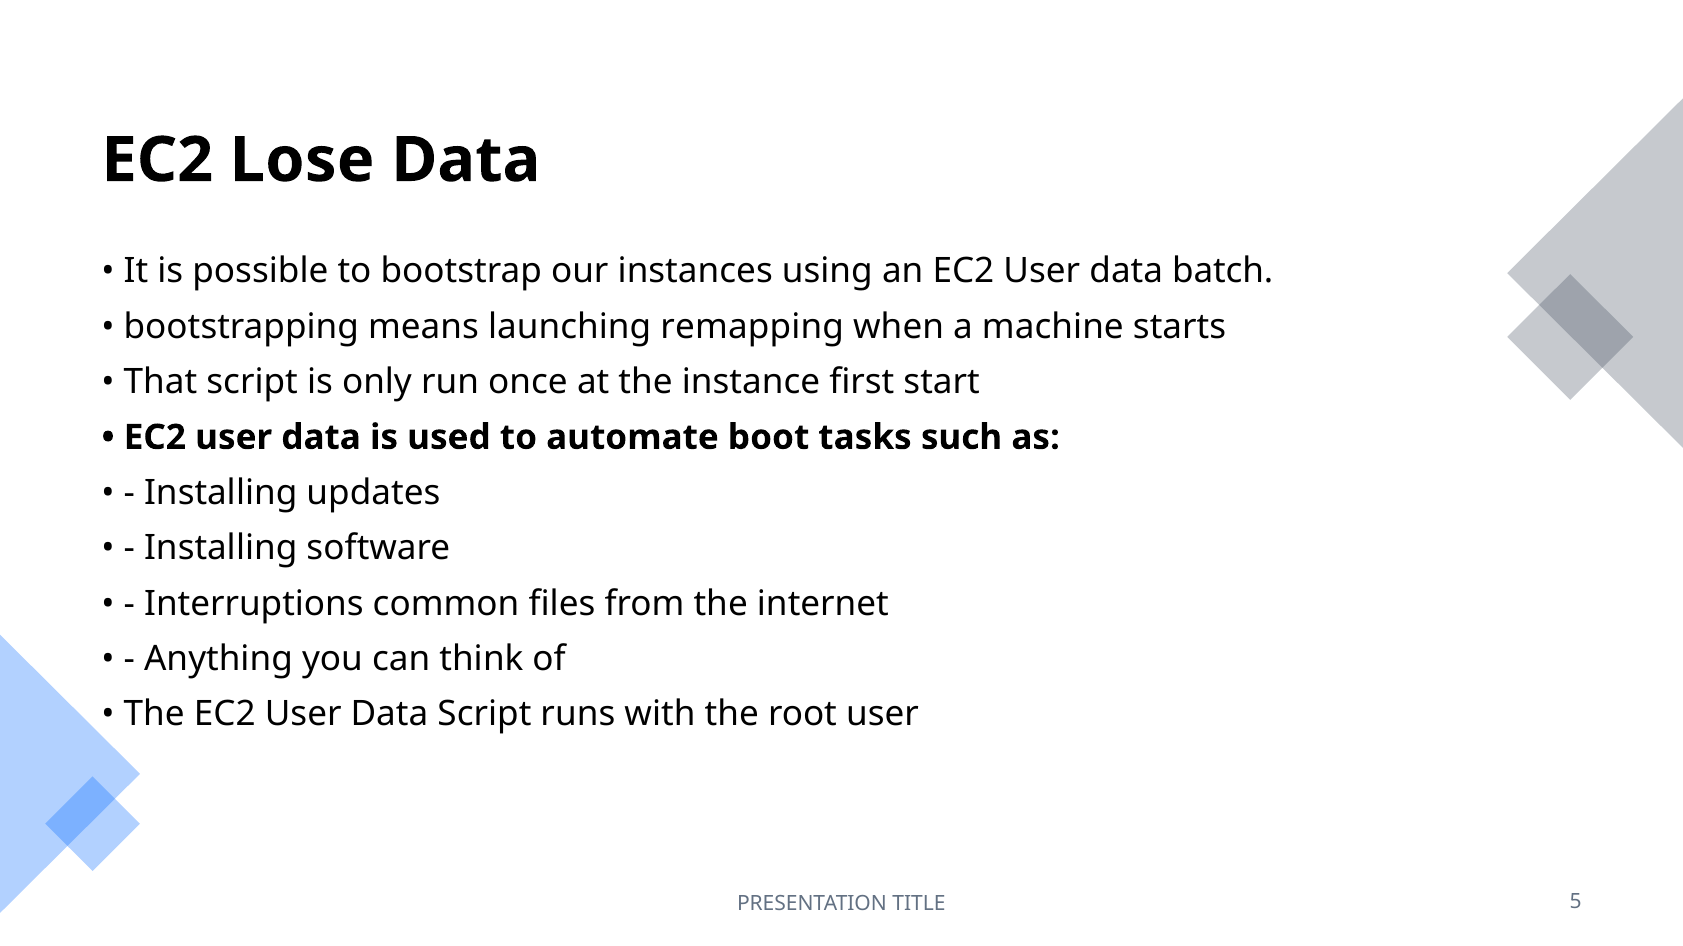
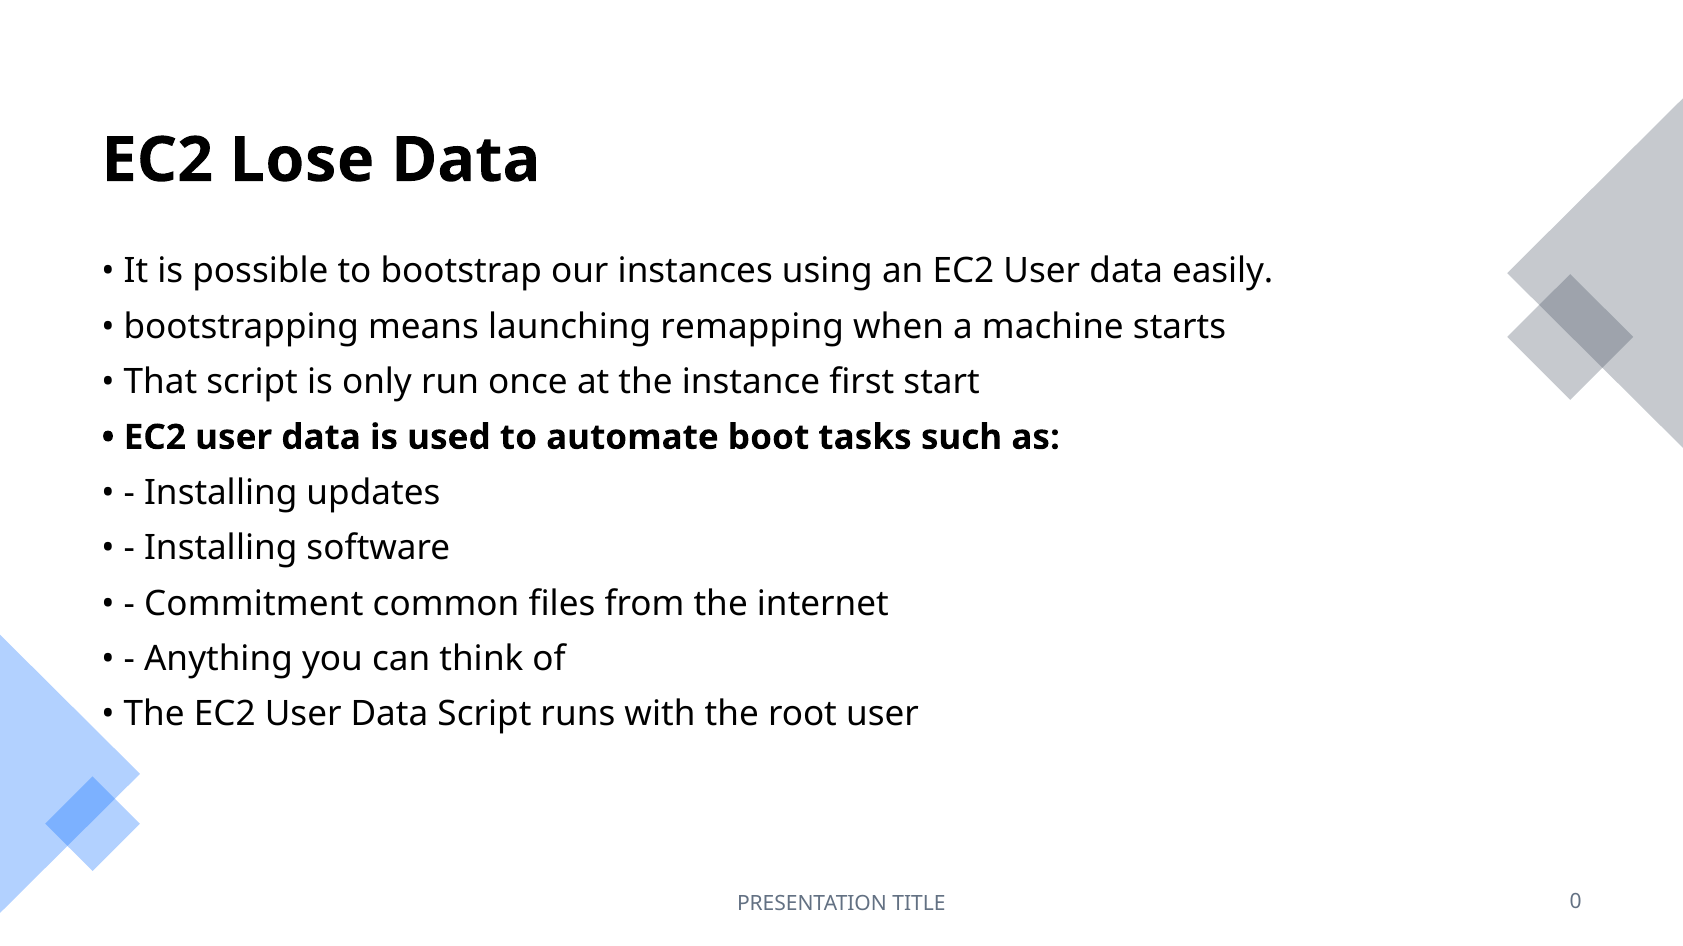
batch: batch -> easily
Interruptions: Interruptions -> Commitment
5: 5 -> 0
